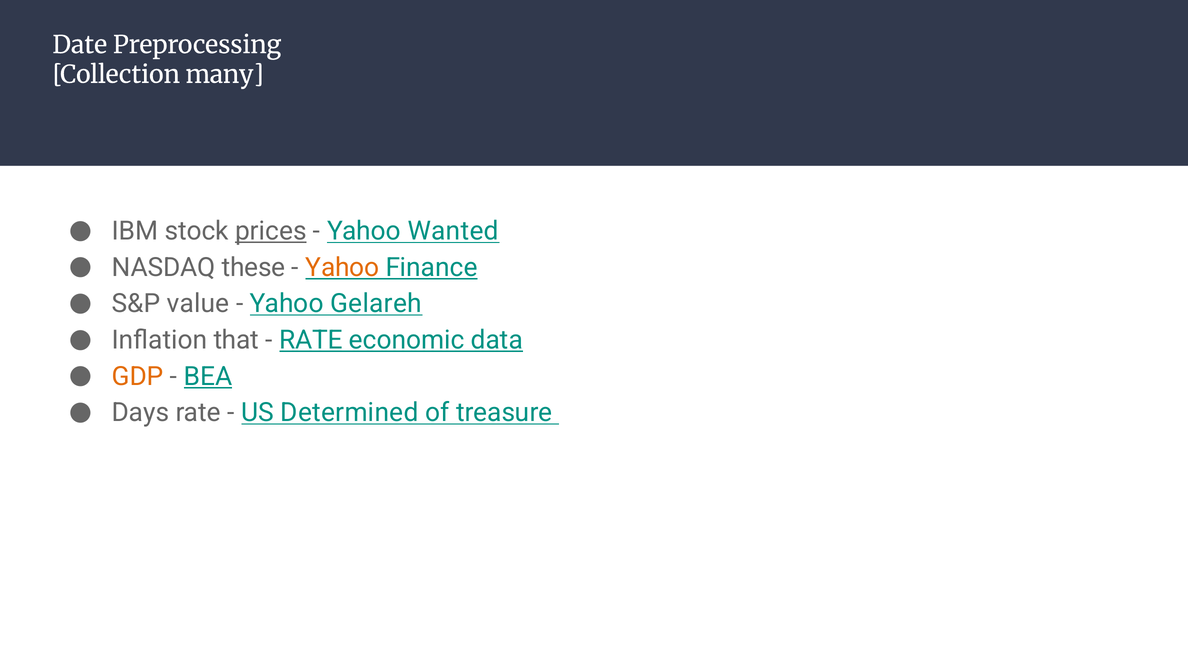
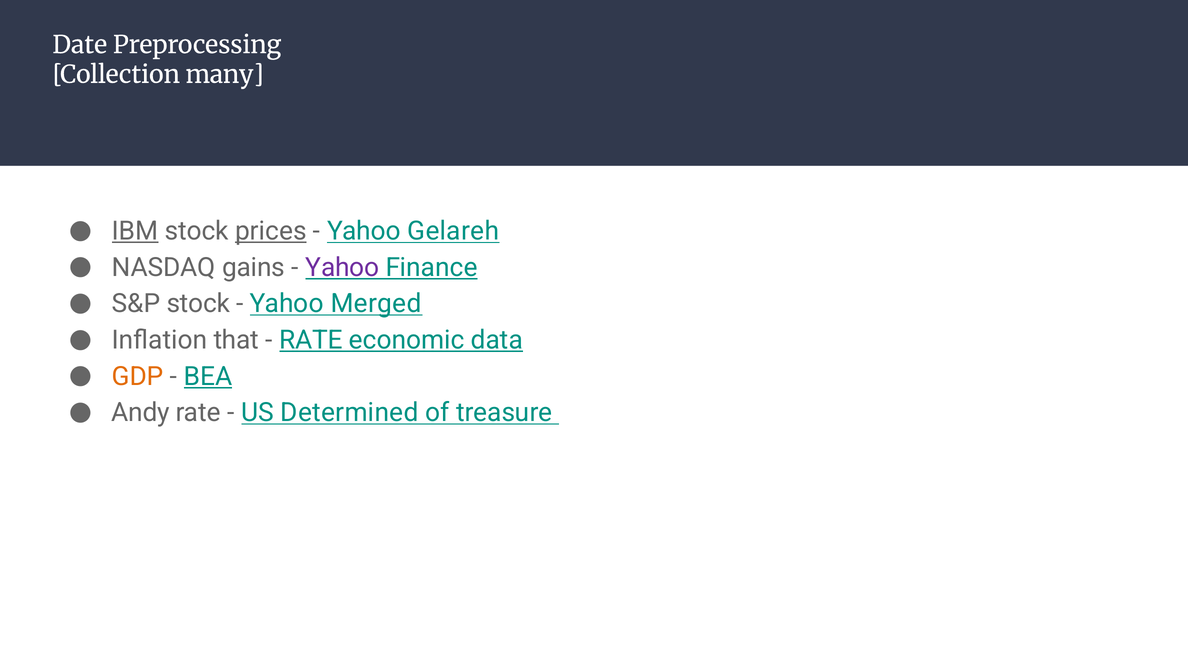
IBM underline: none -> present
Wanted: Wanted -> Gelareh
these: these -> gains
Yahoo at (342, 268) colour: orange -> purple
S&P value: value -> stock
Gelareh: Gelareh -> Merged
Days: Days -> Andy
